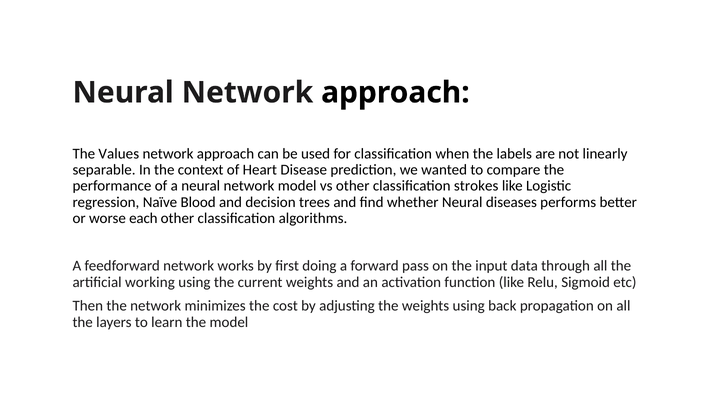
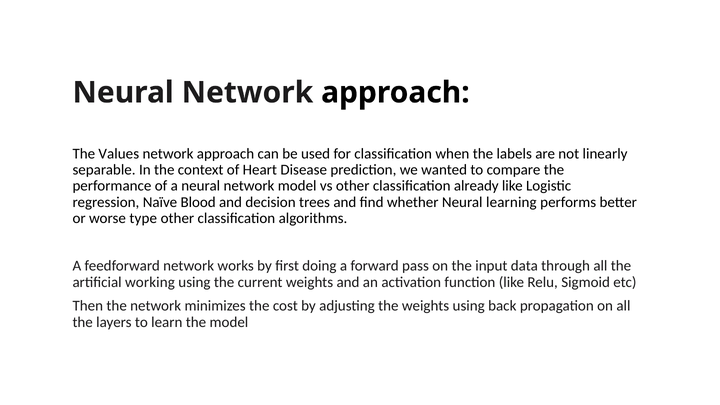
strokes: strokes -> already
diseases: diseases -> learning
each: each -> type
